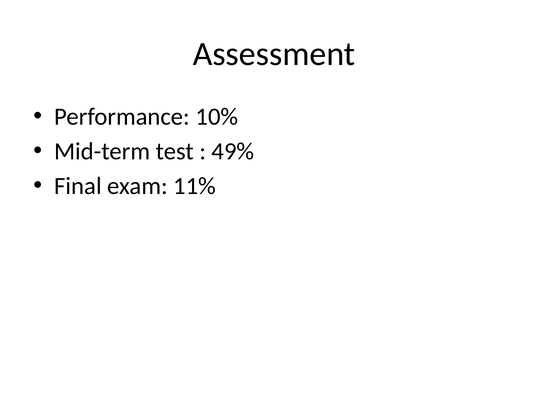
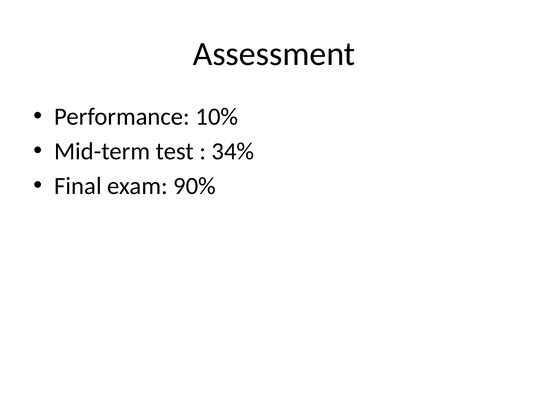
49%: 49% -> 34%
11%: 11% -> 90%
